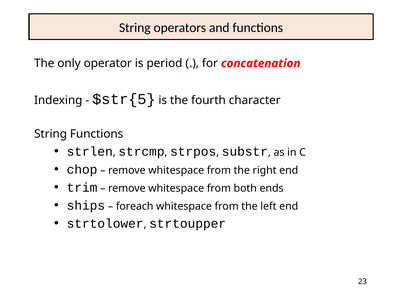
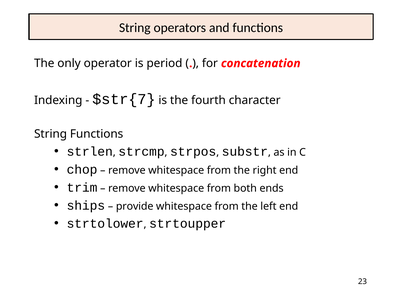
$str{5: $str{5 -> $str{7
foreach: foreach -> provide
